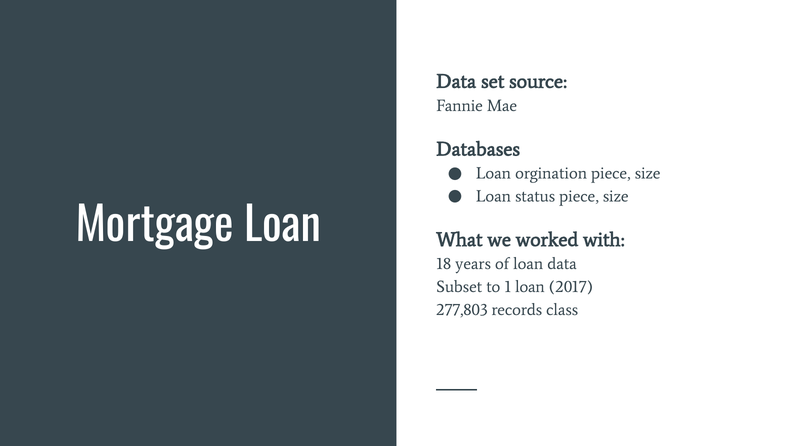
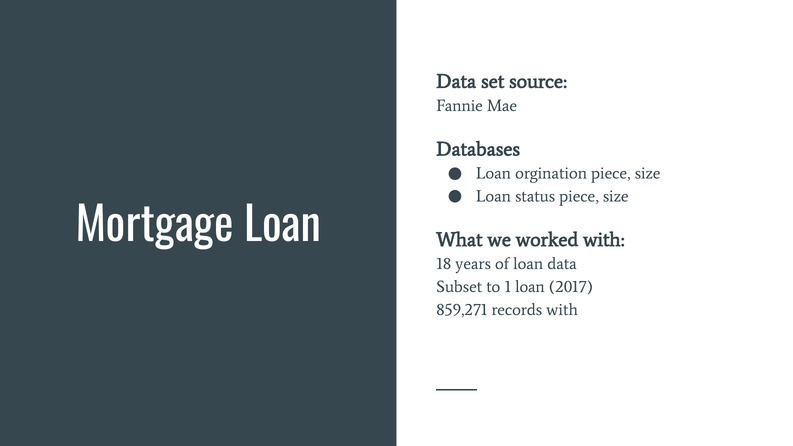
277,803: 277,803 -> 859,271
records class: class -> with
